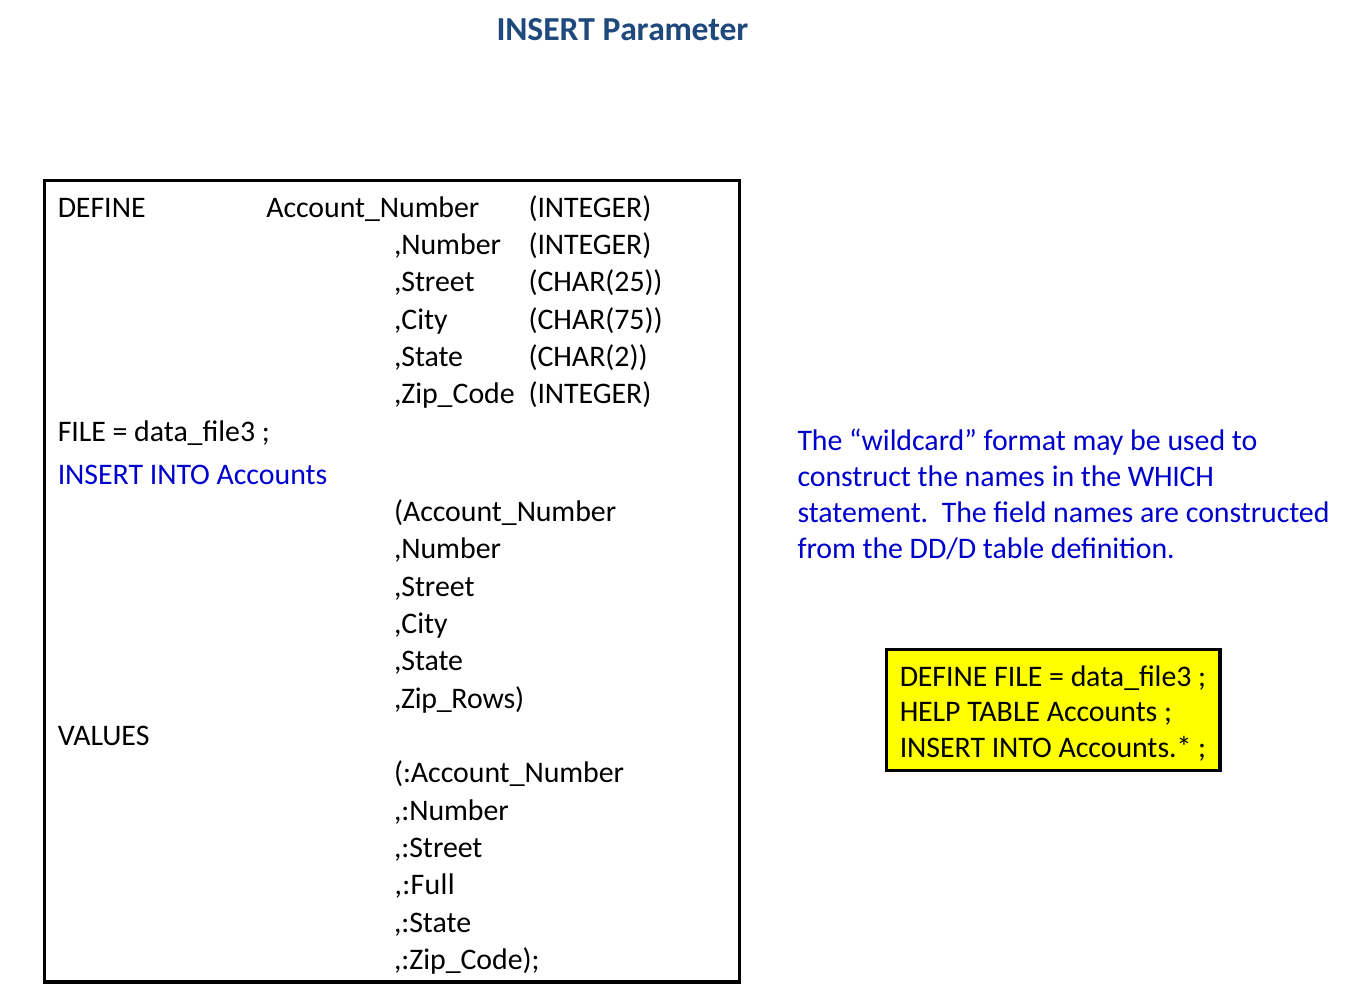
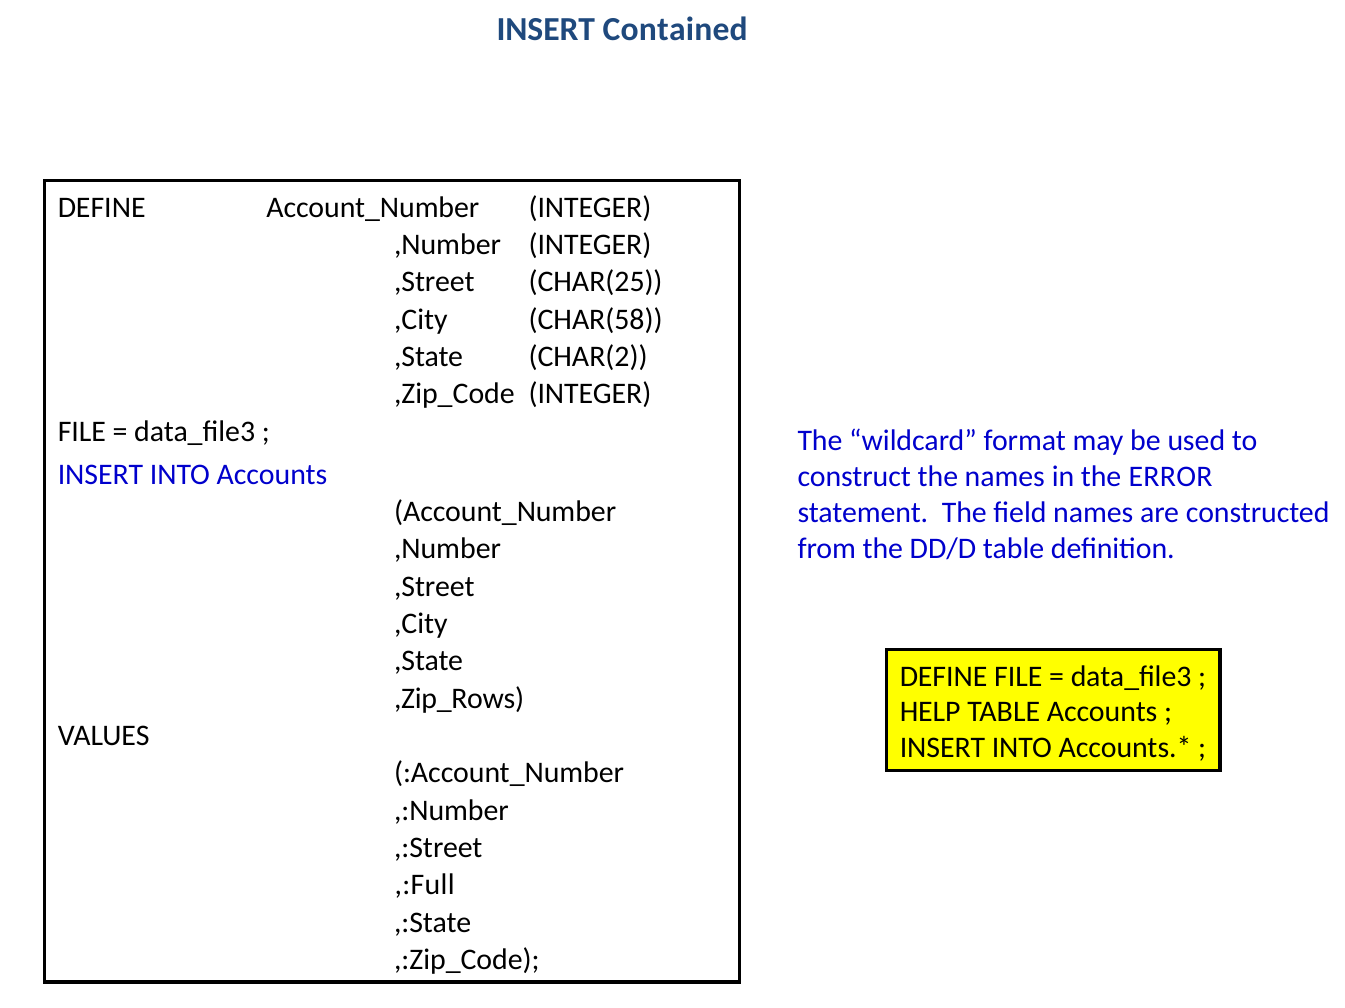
Parameter: Parameter -> Contained
CHAR(75: CHAR(75 -> CHAR(58
WHICH: WHICH -> ERROR
